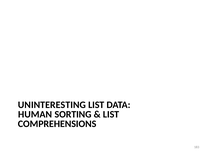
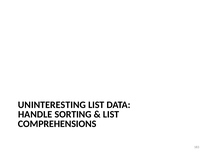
HUMAN: HUMAN -> HANDLE
